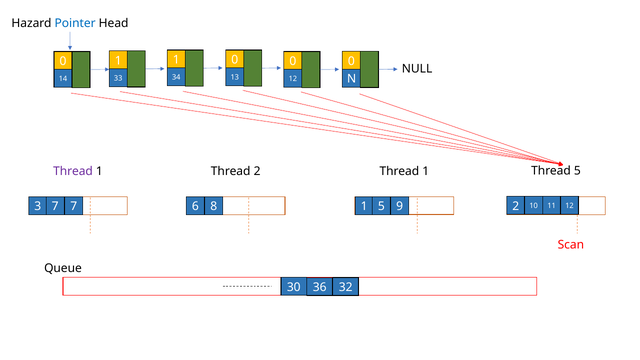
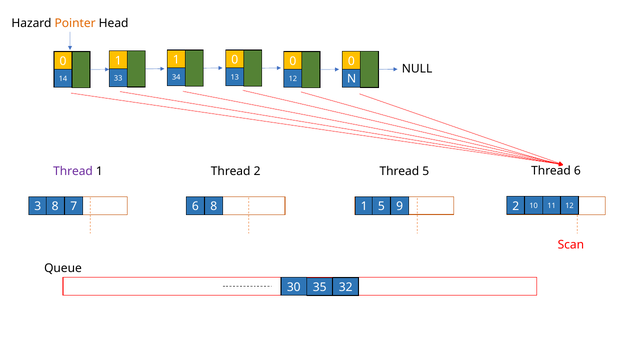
Pointer colour: blue -> orange
2 Thread 1: 1 -> 5
Thread 5: 5 -> 6
3 7: 7 -> 8
36: 36 -> 35
